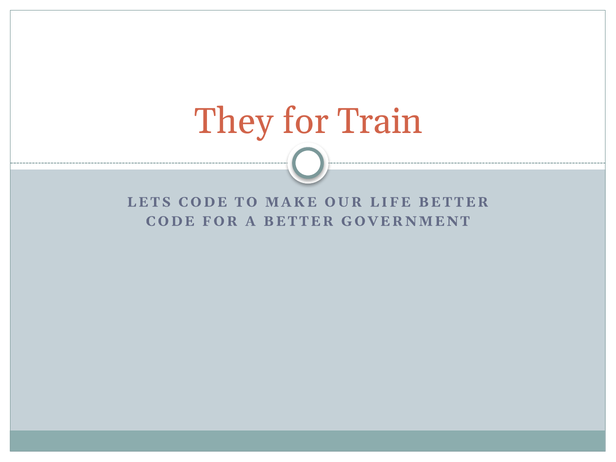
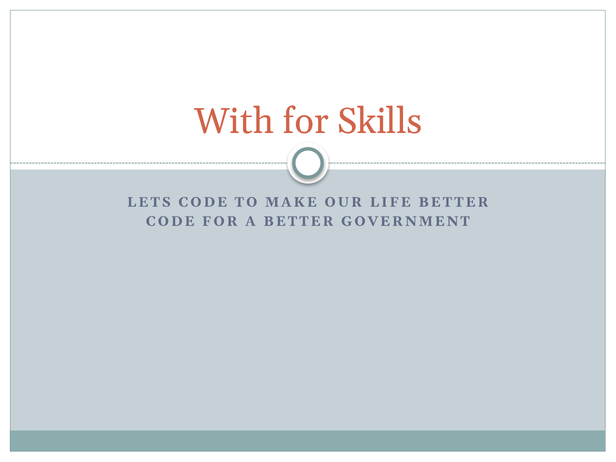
They: They -> With
Train: Train -> Skills
